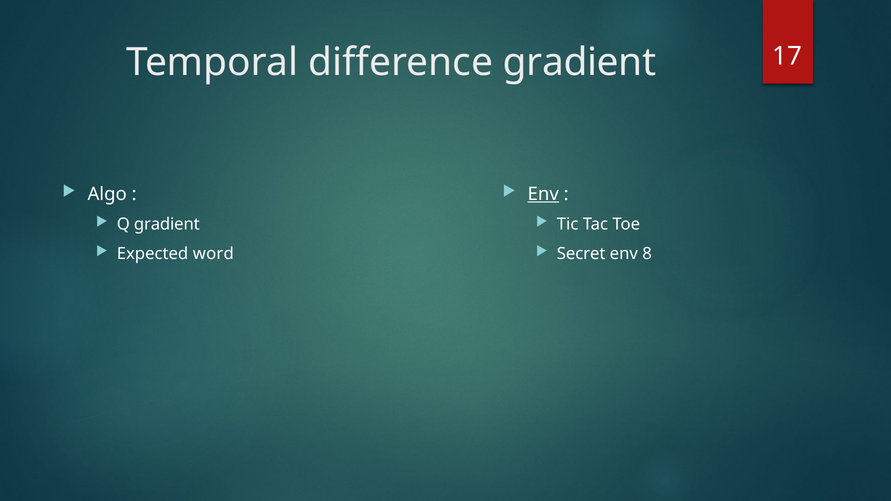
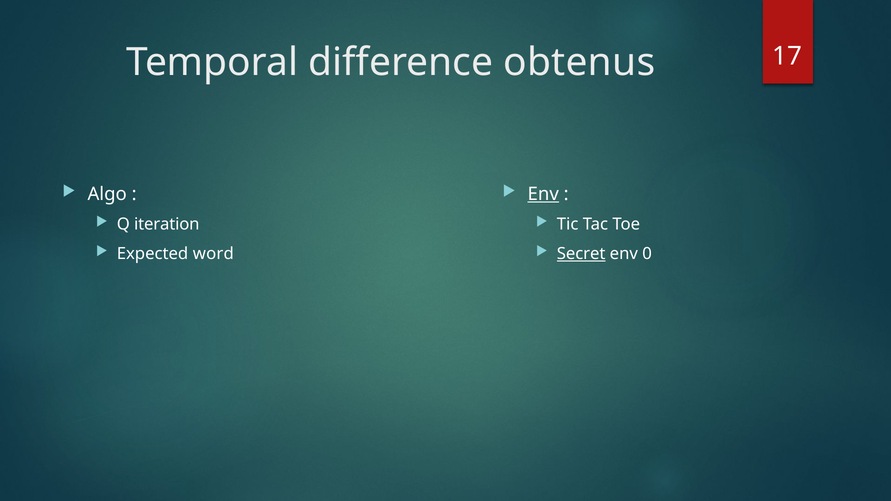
difference gradient: gradient -> obtenus
Q gradient: gradient -> iteration
Secret underline: none -> present
8: 8 -> 0
